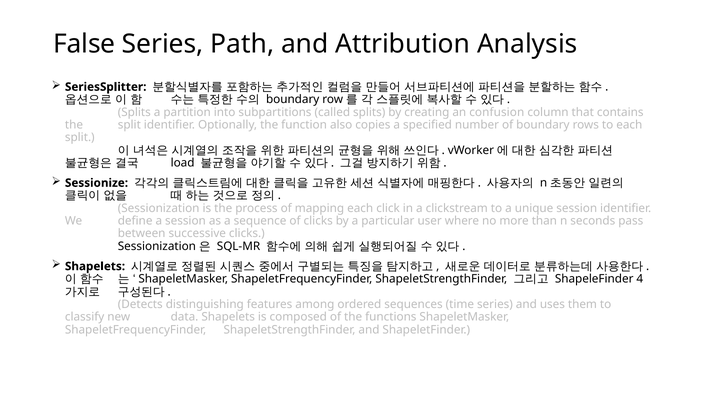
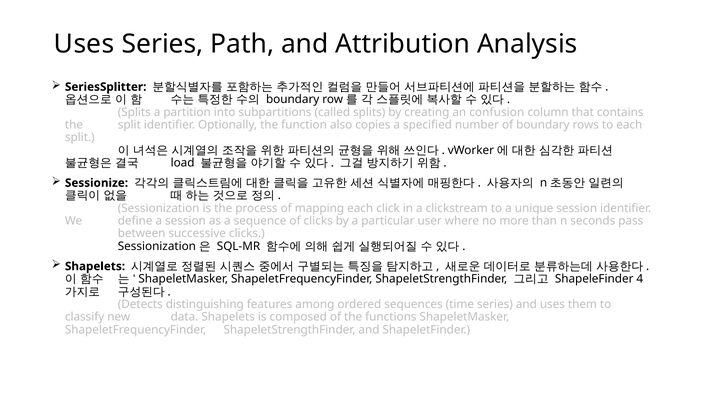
False at (84, 44): False -> Uses
